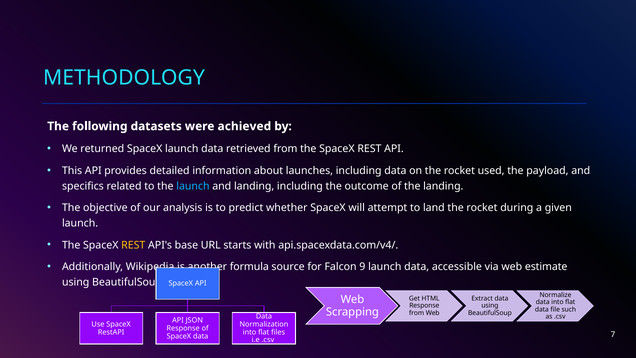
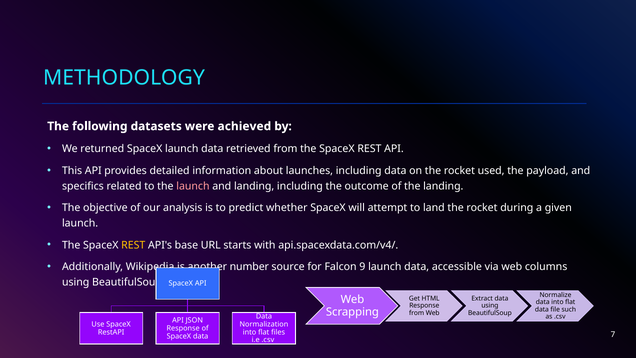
launch at (193, 186) colour: light blue -> pink
formula: formula -> number
estimate: estimate -> columns
